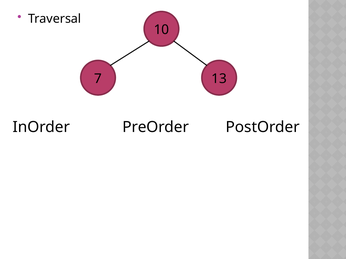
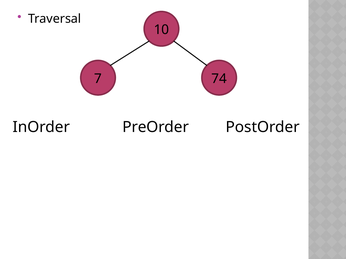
13: 13 -> 74
